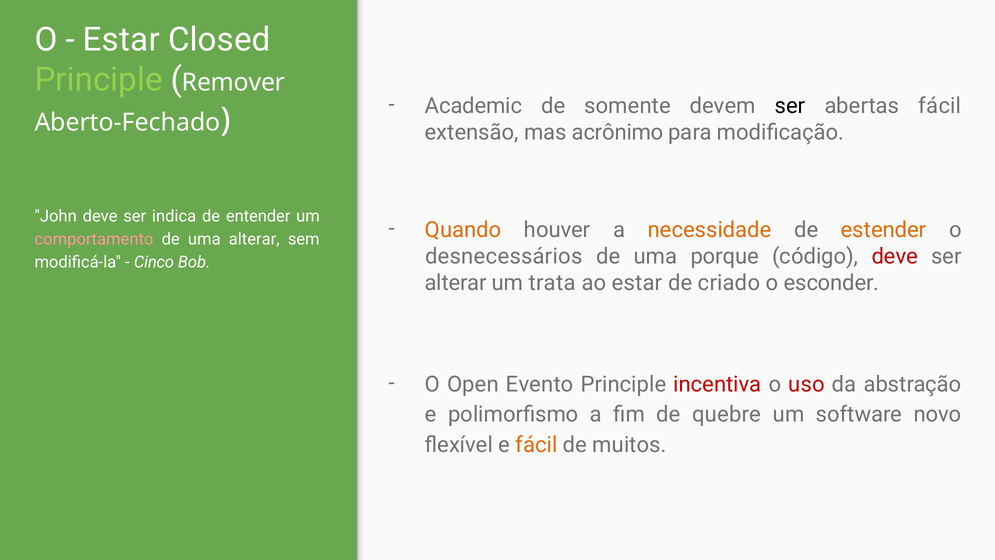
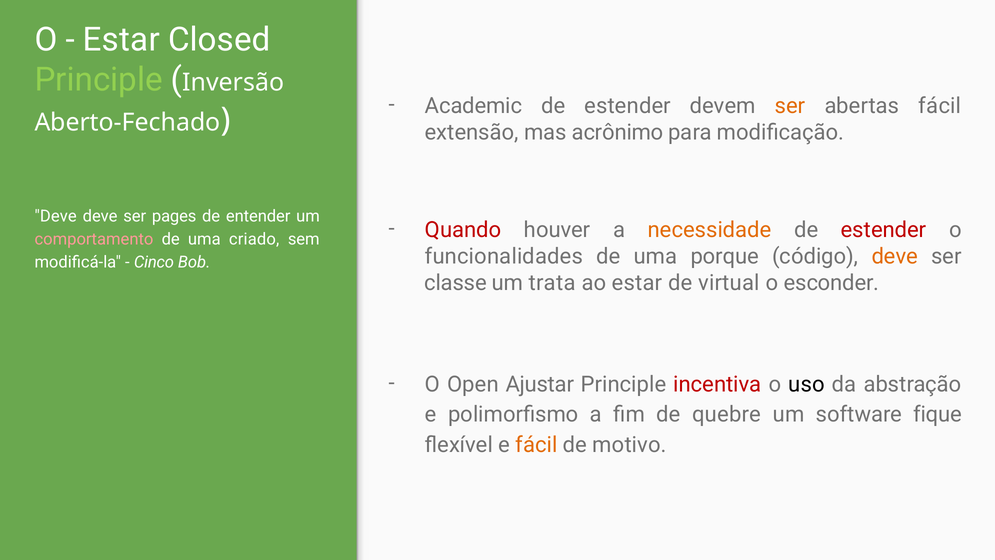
Remover: Remover -> Inversão
somente at (628, 106): somente -> estender
ser at (790, 106) colour: black -> orange
John at (56, 216): John -> Deve
indica: indica -> pages
Quando colour: orange -> red
estender at (884, 230) colour: orange -> red
uma alterar: alterar -> criado
desnecessários: desnecessários -> funcionalidades
deve at (895, 256) colour: red -> orange
alterar at (456, 283): alterar -> classe
criado: criado -> virtual
Evento: Evento -> Ajustar
uso colour: red -> black
novo: novo -> fique
muitos: muitos -> motivo
